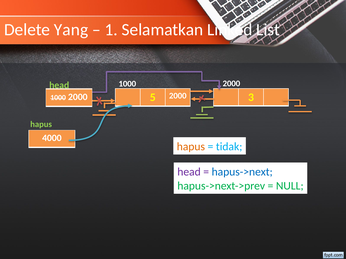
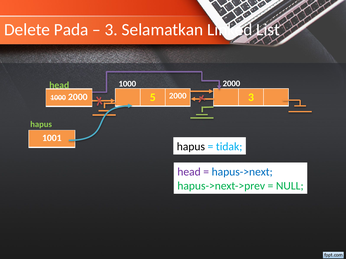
Yang: Yang -> Pada
1 at (111, 30): 1 -> 3
4000: 4000 -> 1001
hapus at (191, 147) colour: orange -> black
